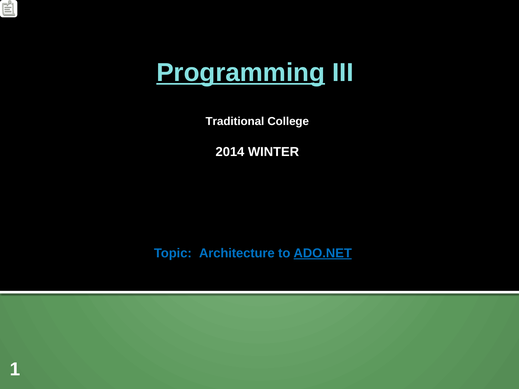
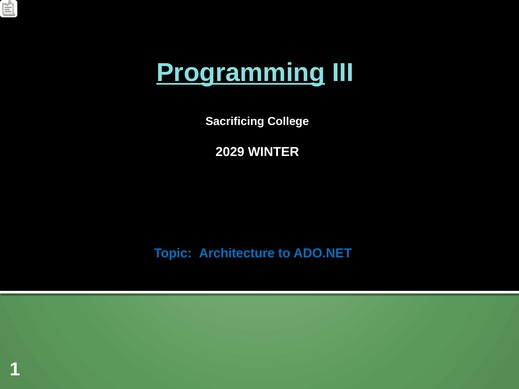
Traditional: Traditional -> Sacrificing
2014: 2014 -> 2029
ADO.NET underline: present -> none
